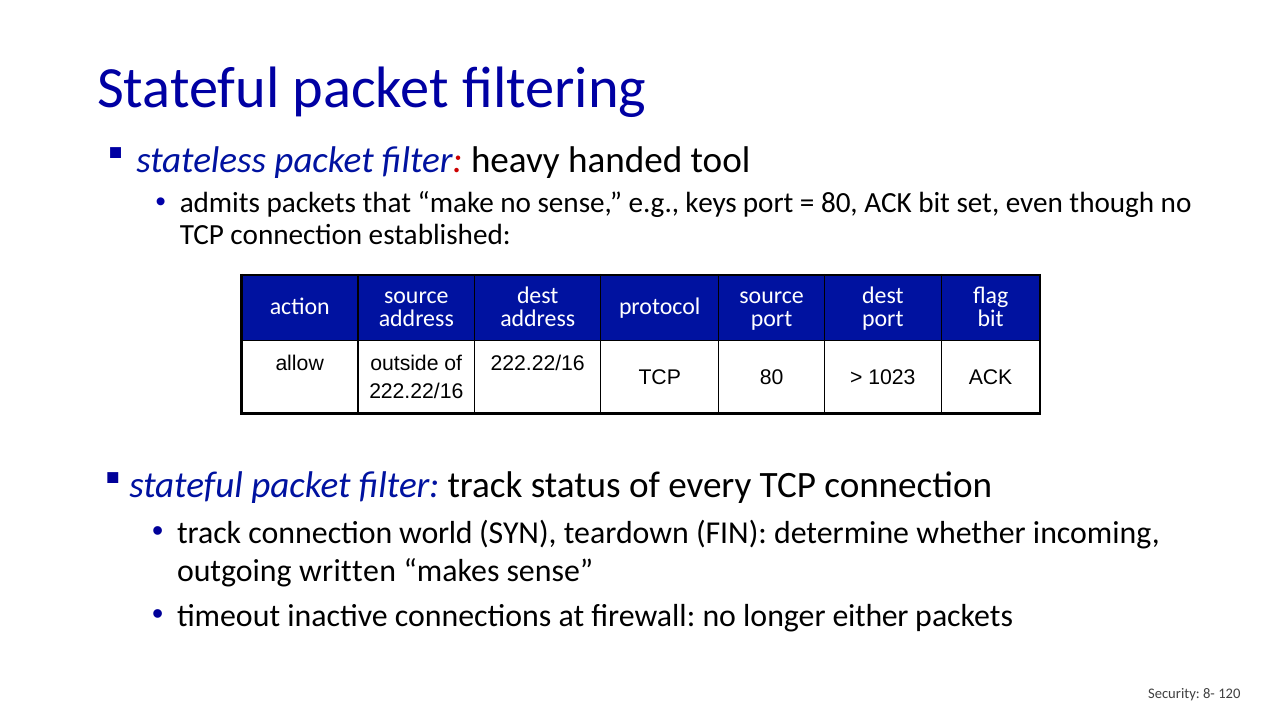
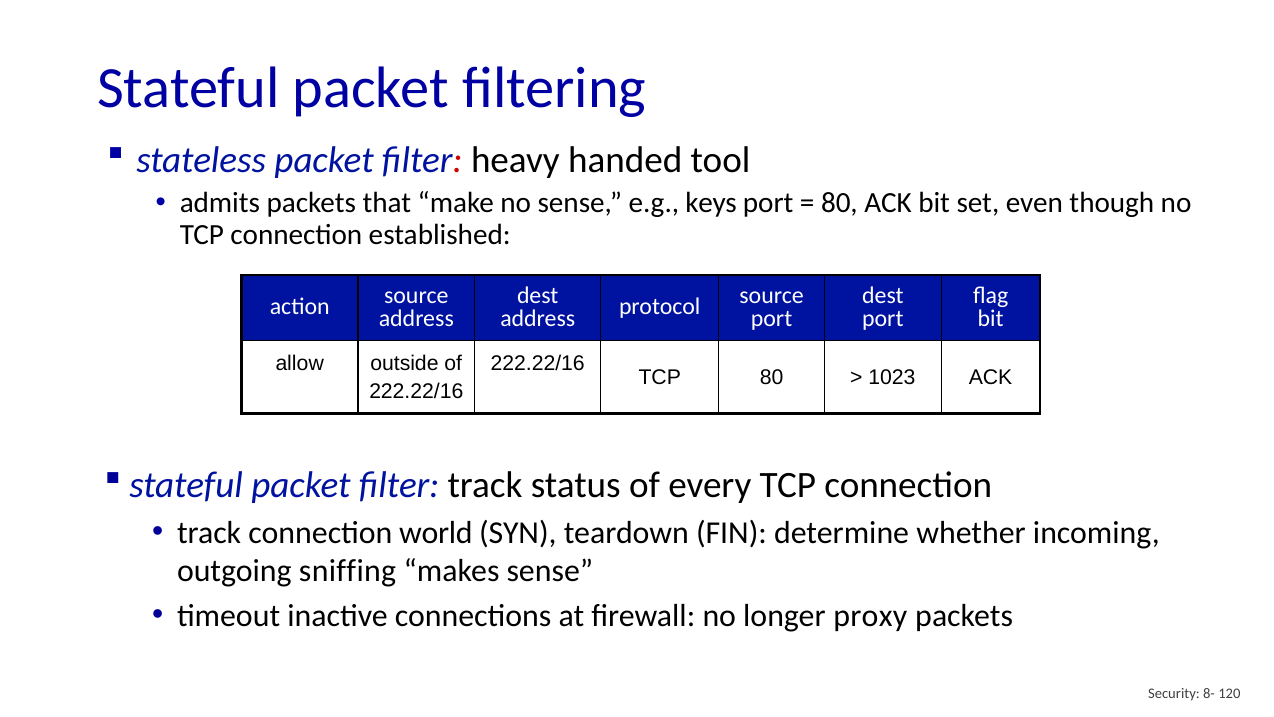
written: written -> sniffing
either: either -> proxy
